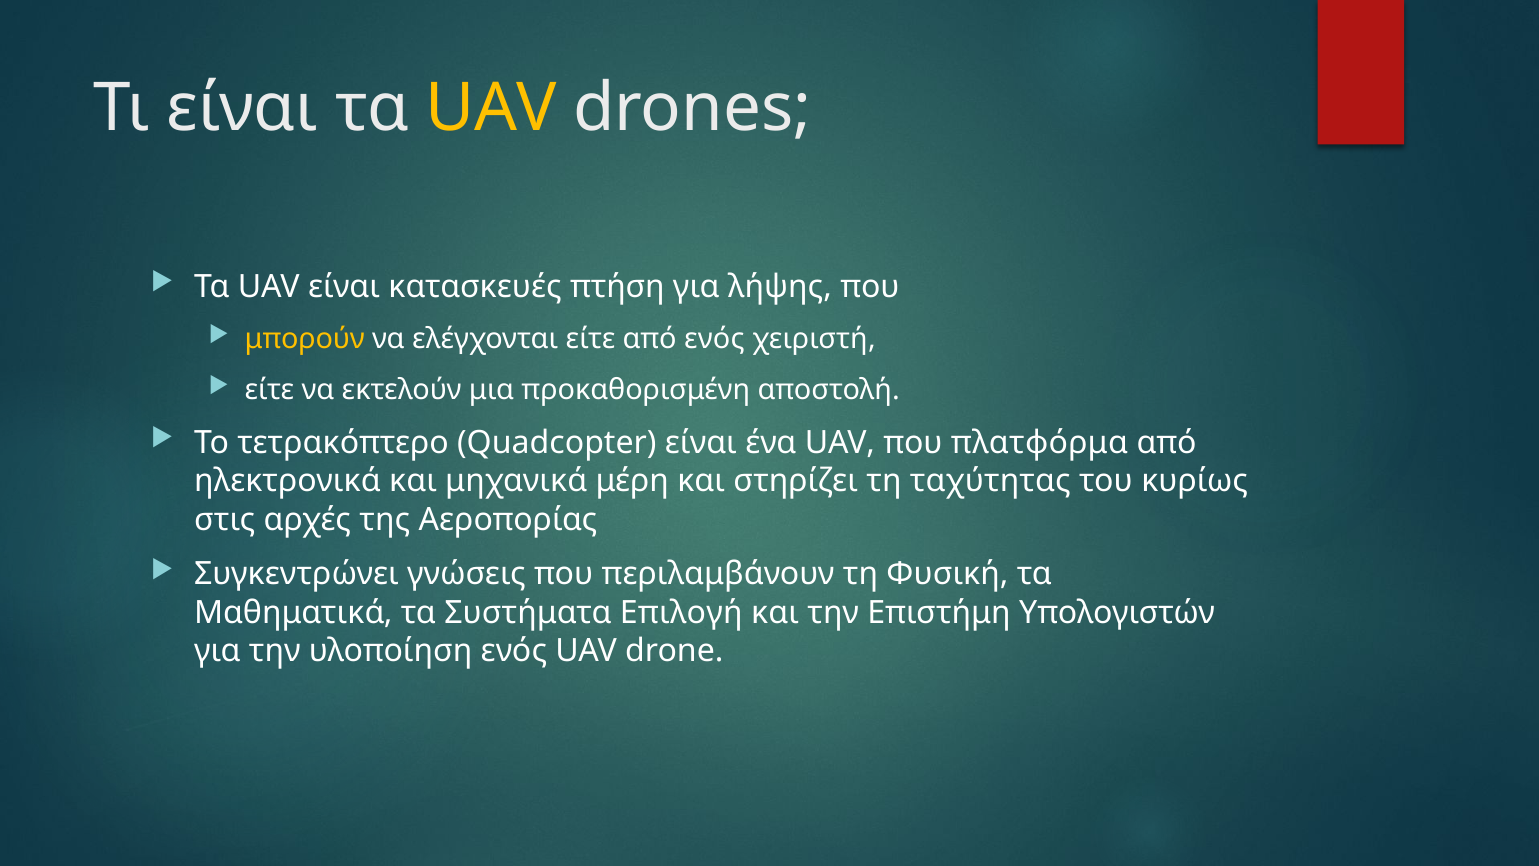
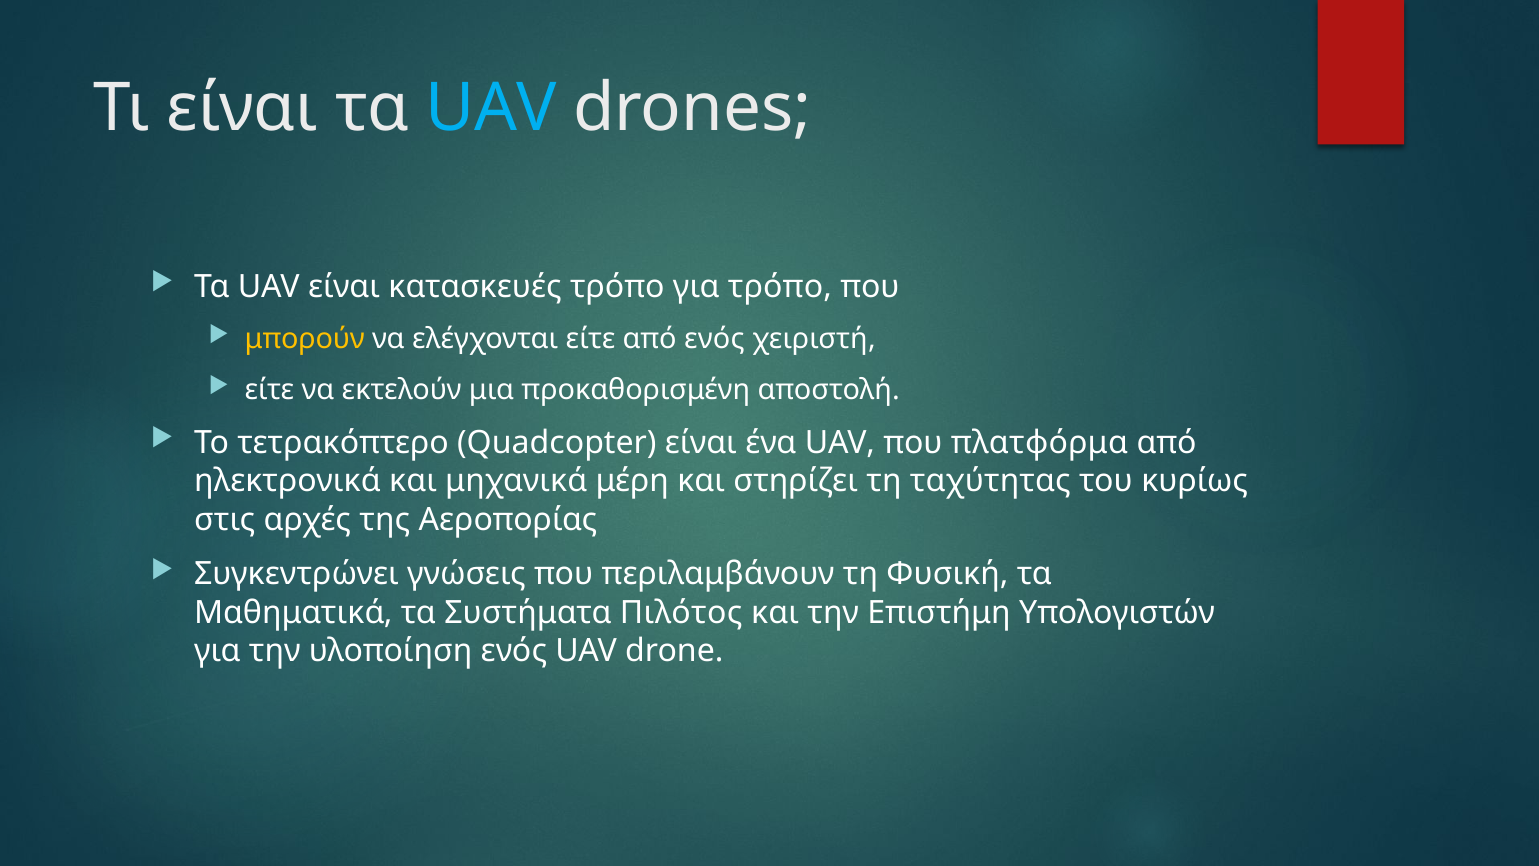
UAV at (491, 108) colour: yellow -> light blue
κατασκευές πτήση: πτήση -> τρόπο
για λήψης: λήψης -> τρόπο
Επιλογή: Επιλογή -> Πιλότος
